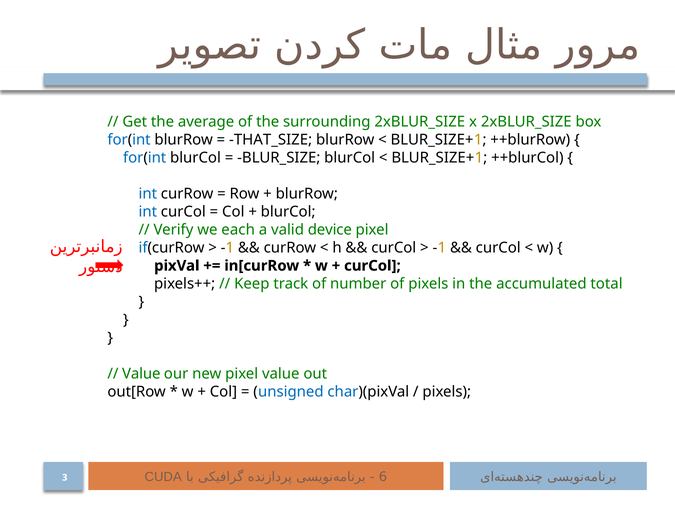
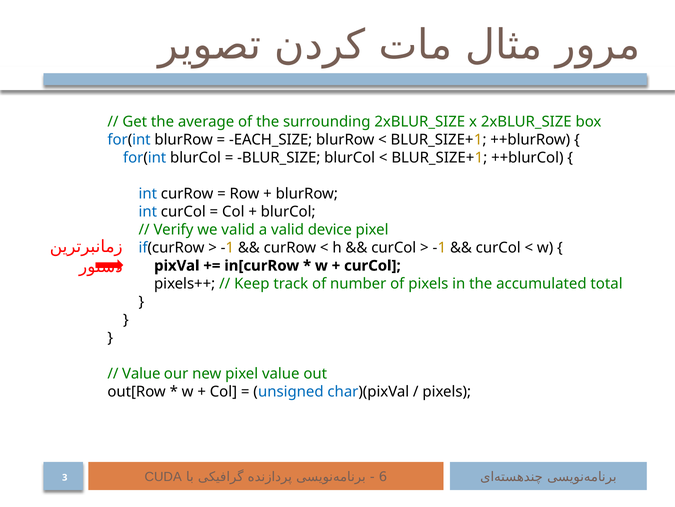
THAT_SIZE: THAT_SIZE -> EACH_SIZE
we each: each -> valid
